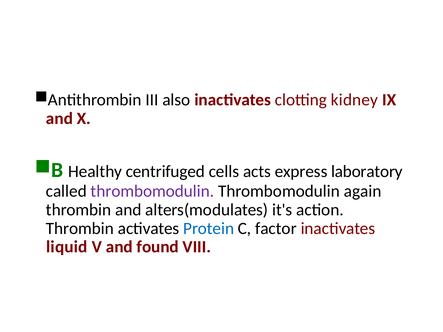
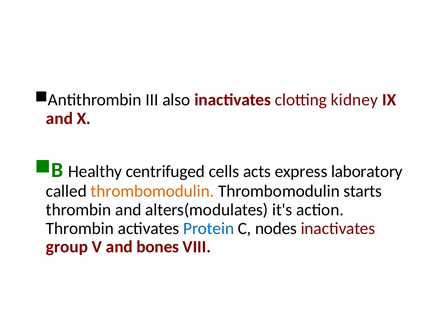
thrombomodulin at (152, 191) colour: purple -> orange
again: again -> starts
factor: factor -> nodes
liquid: liquid -> group
found: found -> bones
